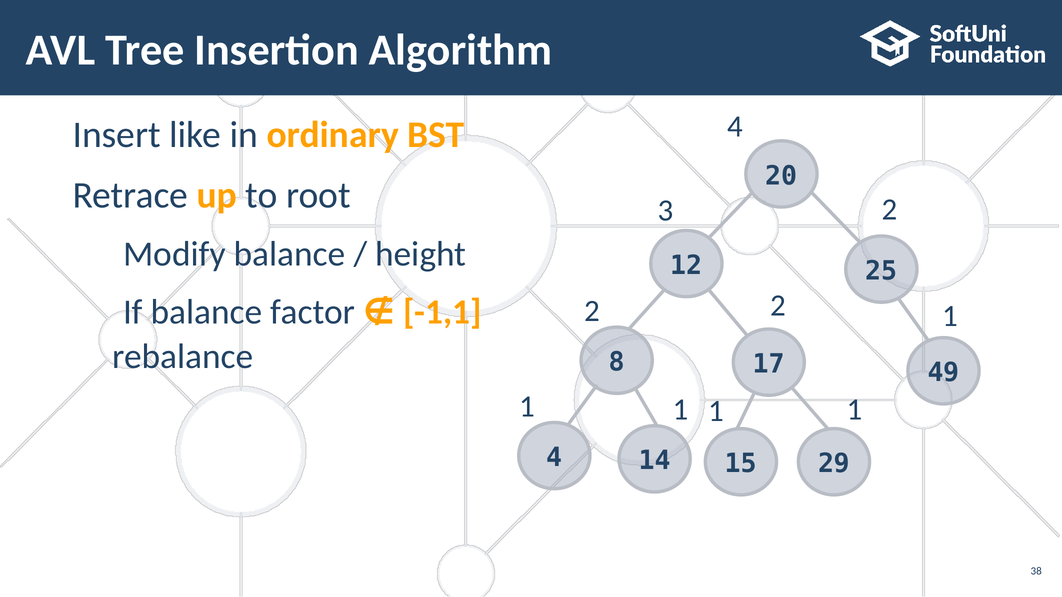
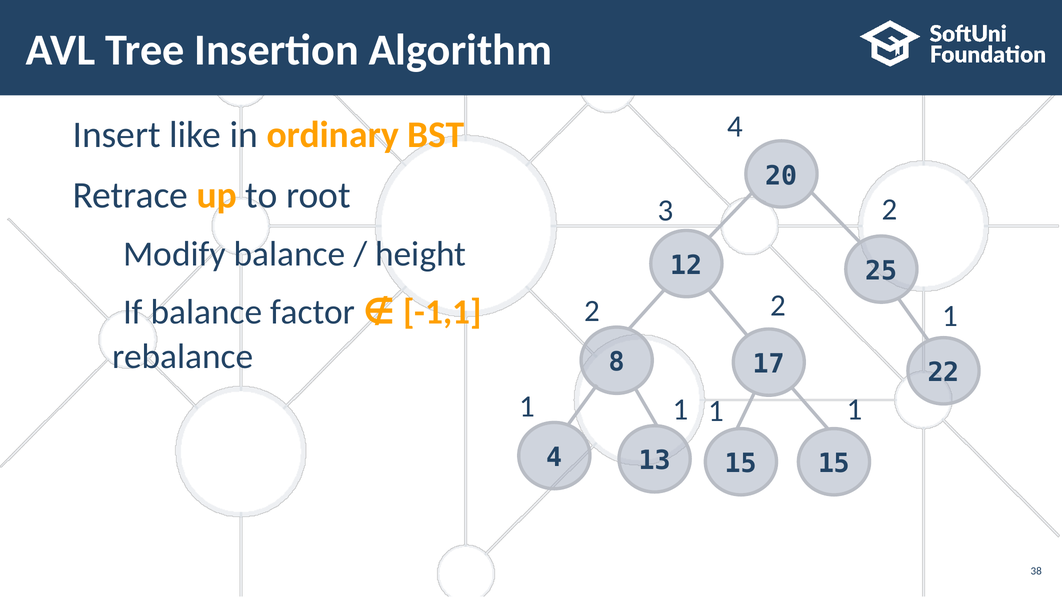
49: 49 -> 22
14: 14 -> 13
15 29: 29 -> 15
